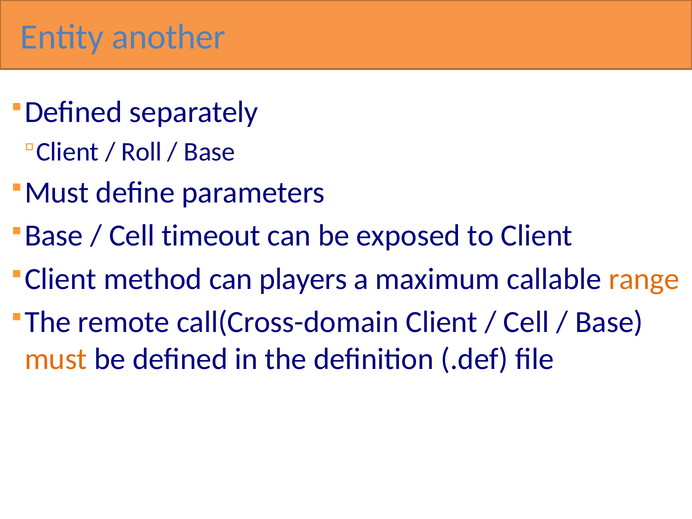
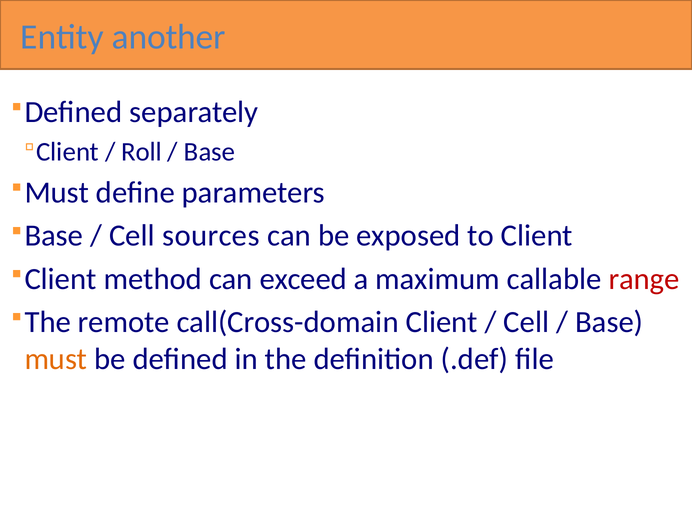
timeout: timeout -> sources
players: players -> exceed
range colour: orange -> red
